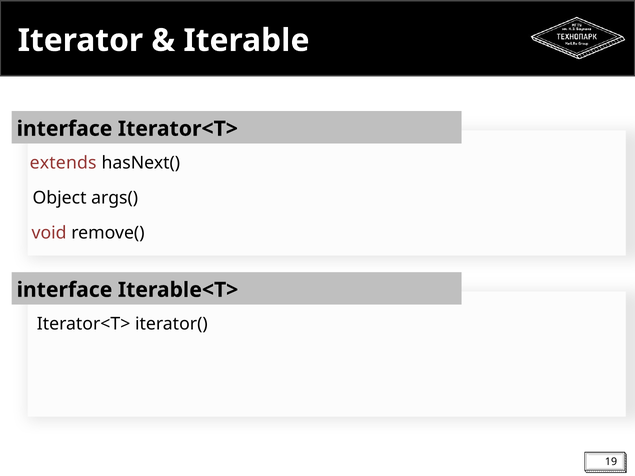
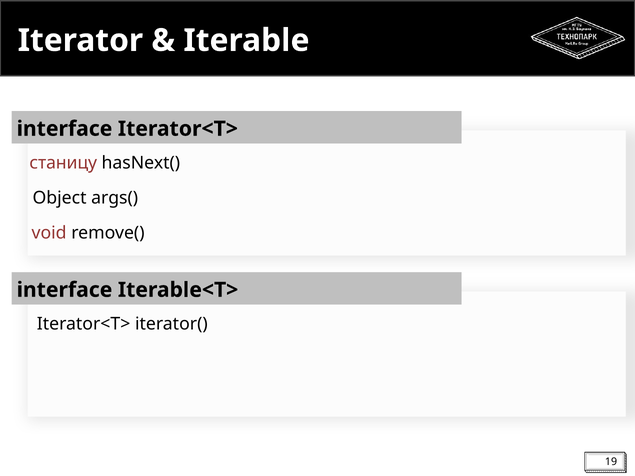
extends: extends -> станицу
